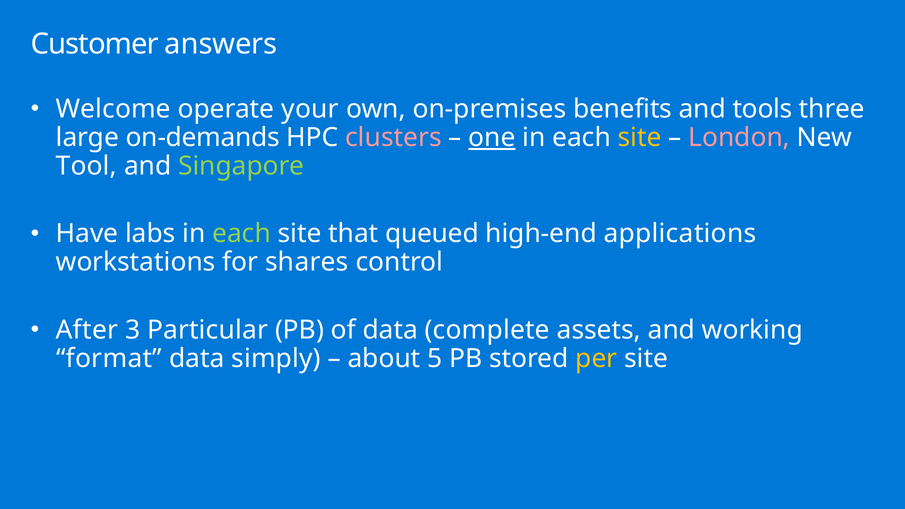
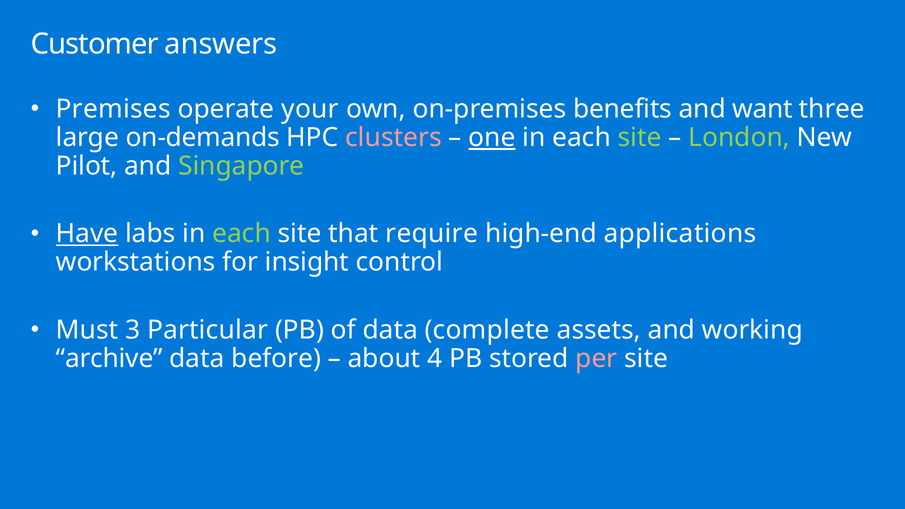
Welcome: Welcome -> Premises
tools: tools -> want
site at (640, 138) colour: yellow -> light green
London colour: pink -> light green
Tool: Tool -> Pilot
Have underline: none -> present
queued: queued -> require
shares: shares -> insight
After: After -> Must
format: format -> archive
simply: simply -> before
5: 5 -> 4
per colour: yellow -> pink
